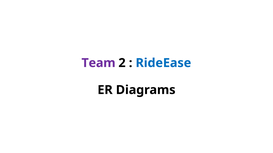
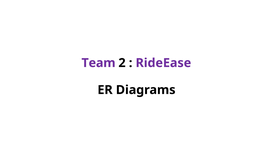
RideEase colour: blue -> purple
